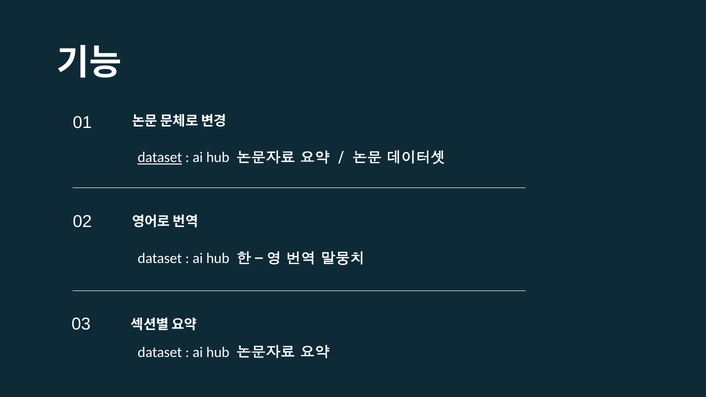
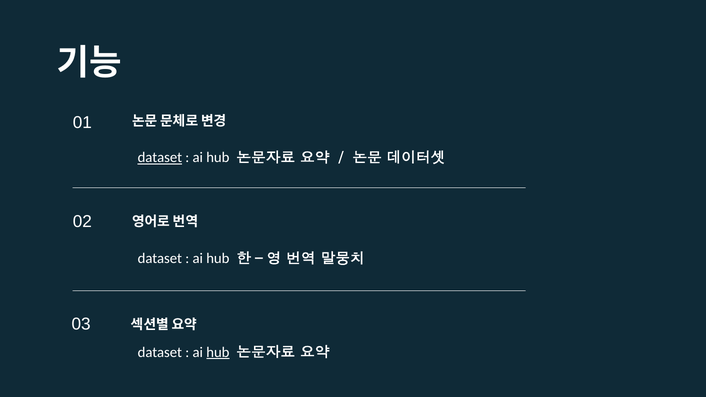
hub at (218, 352) underline: none -> present
